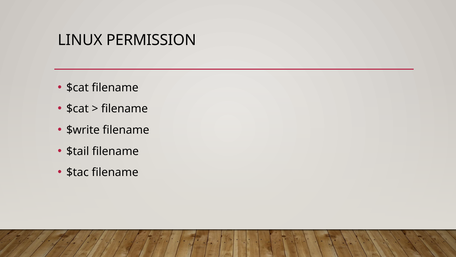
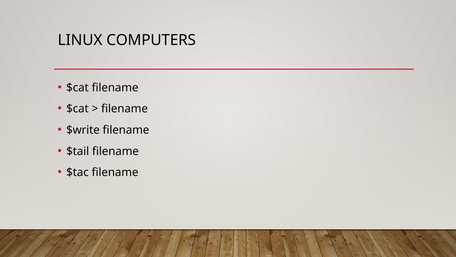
PERMISSION: PERMISSION -> COMPUTERS
